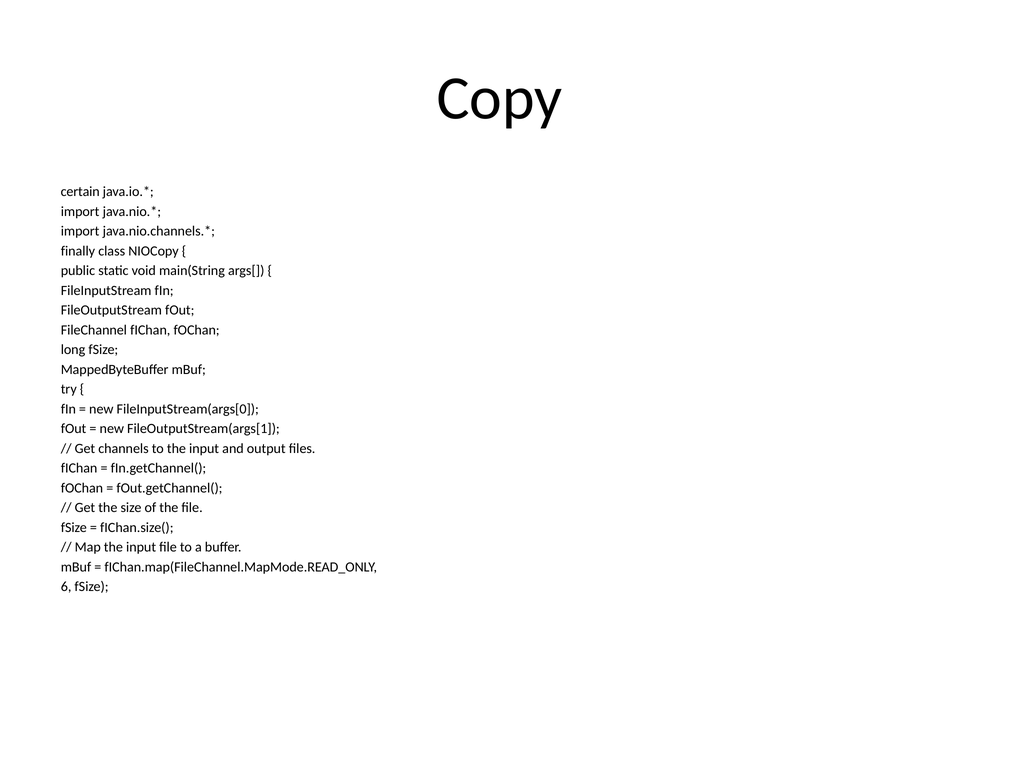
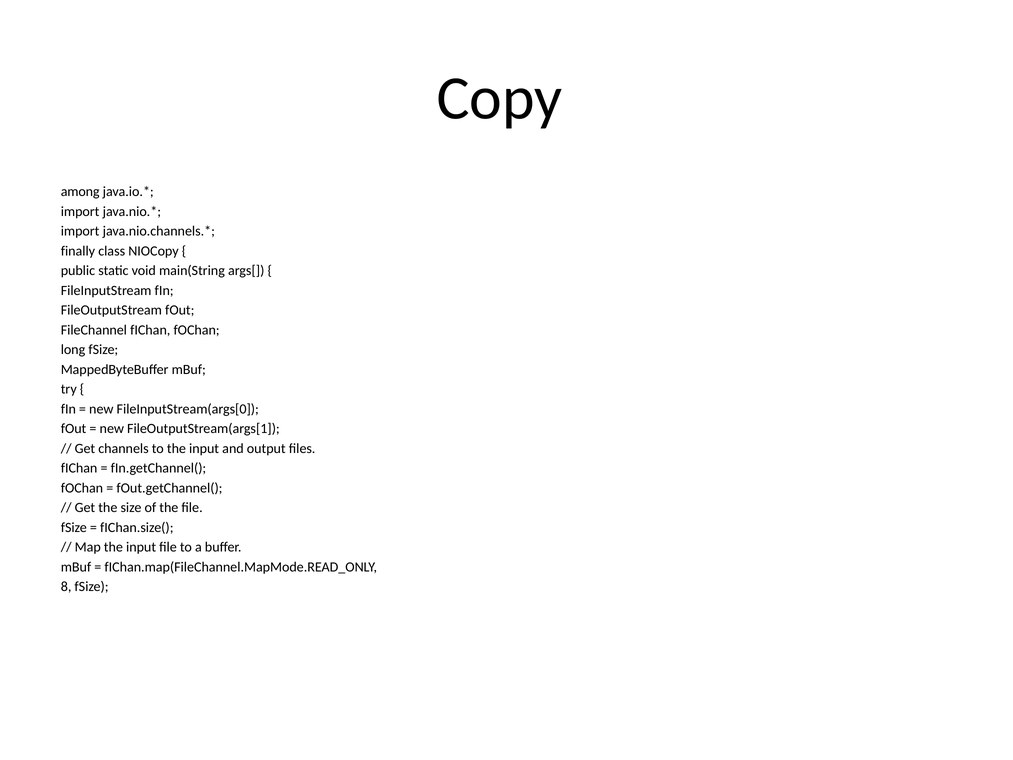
certain: certain -> among
6: 6 -> 8
